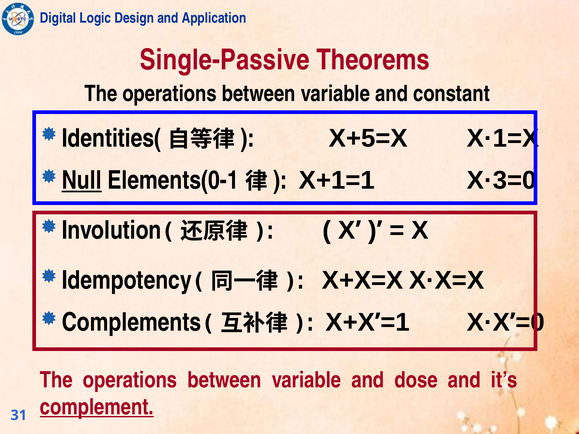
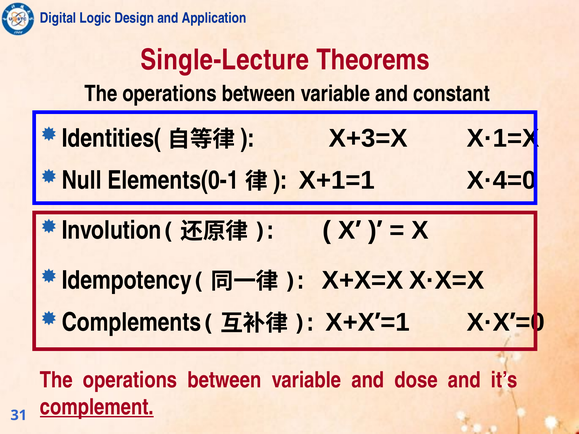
Single-Passive: Single-Passive -> Single-Lecture
X+5=X: X+5=X -> X+3=X
Null underline: present -> none
X·3=0: X·3=0 -> X·4=0
